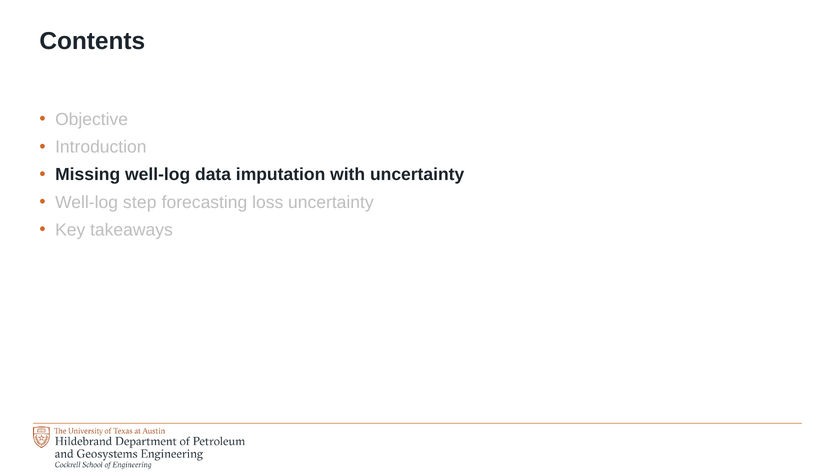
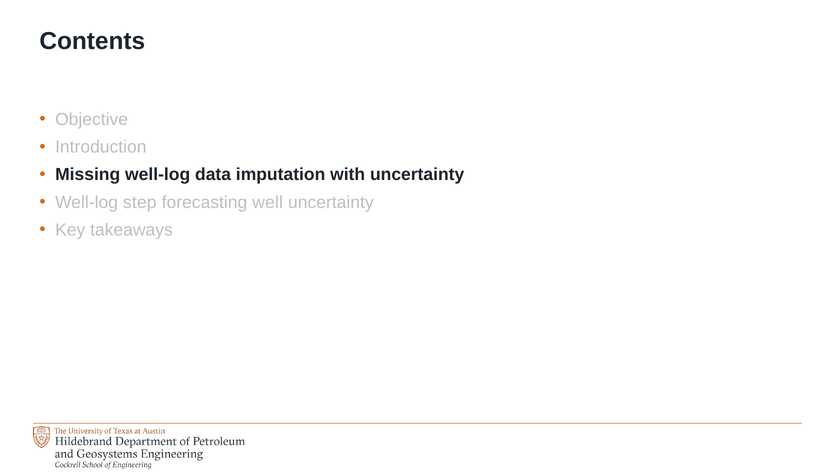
loss: loss -> well
